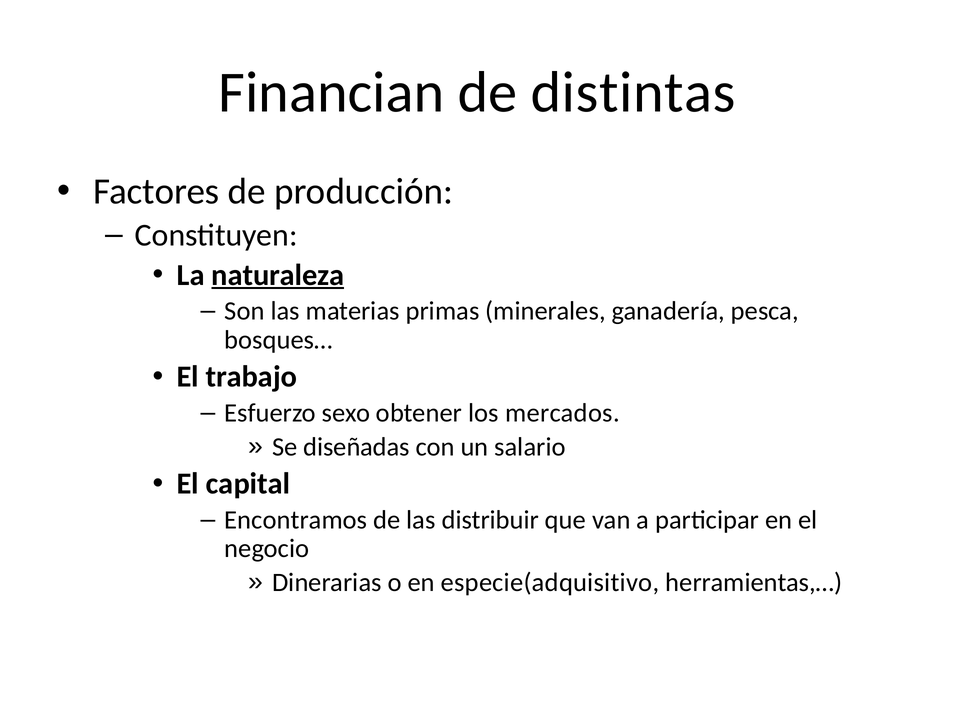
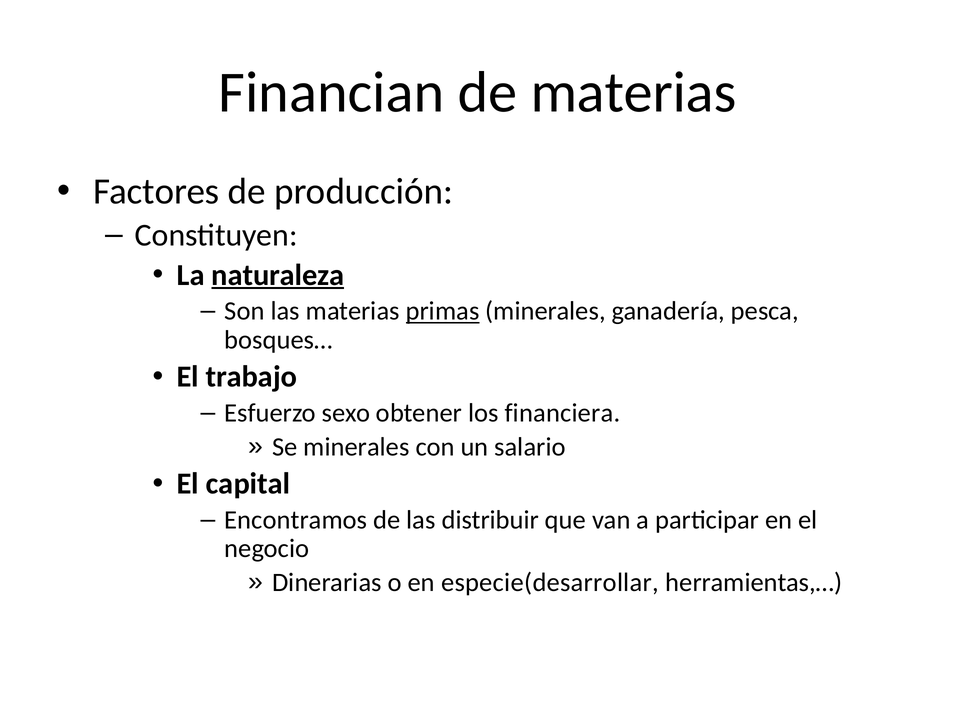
de distintas: distintas -> materias
primas underline: none -> present
mercados: mercados -> financiera
Se diseñadas: diseñadas -> minerales
especie(adquisitivo: especie(adquisitivo -> especie(desarrollar
